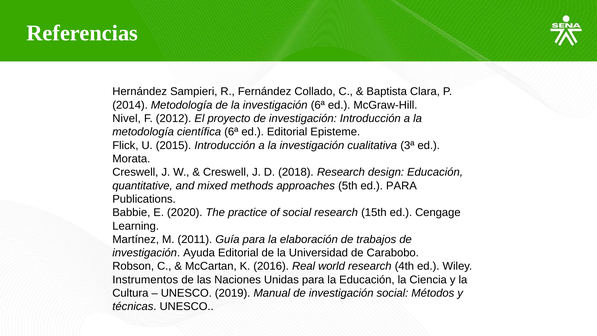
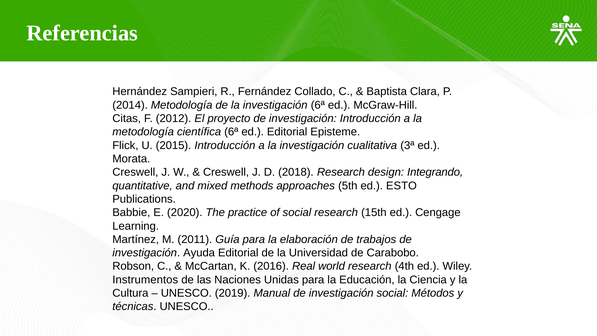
Nivel: Nivel -> Citas
design Educación: Educación -> Integrando
ed PARA: PARA -> ESTO
